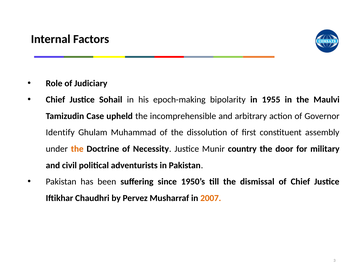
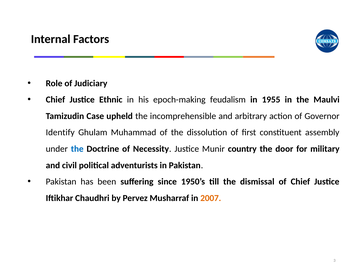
Sohail: Sohail -> Ethnic
bipolarity: bipolarity -> feudalism
the at (77, 149) colour: orange -> blue
